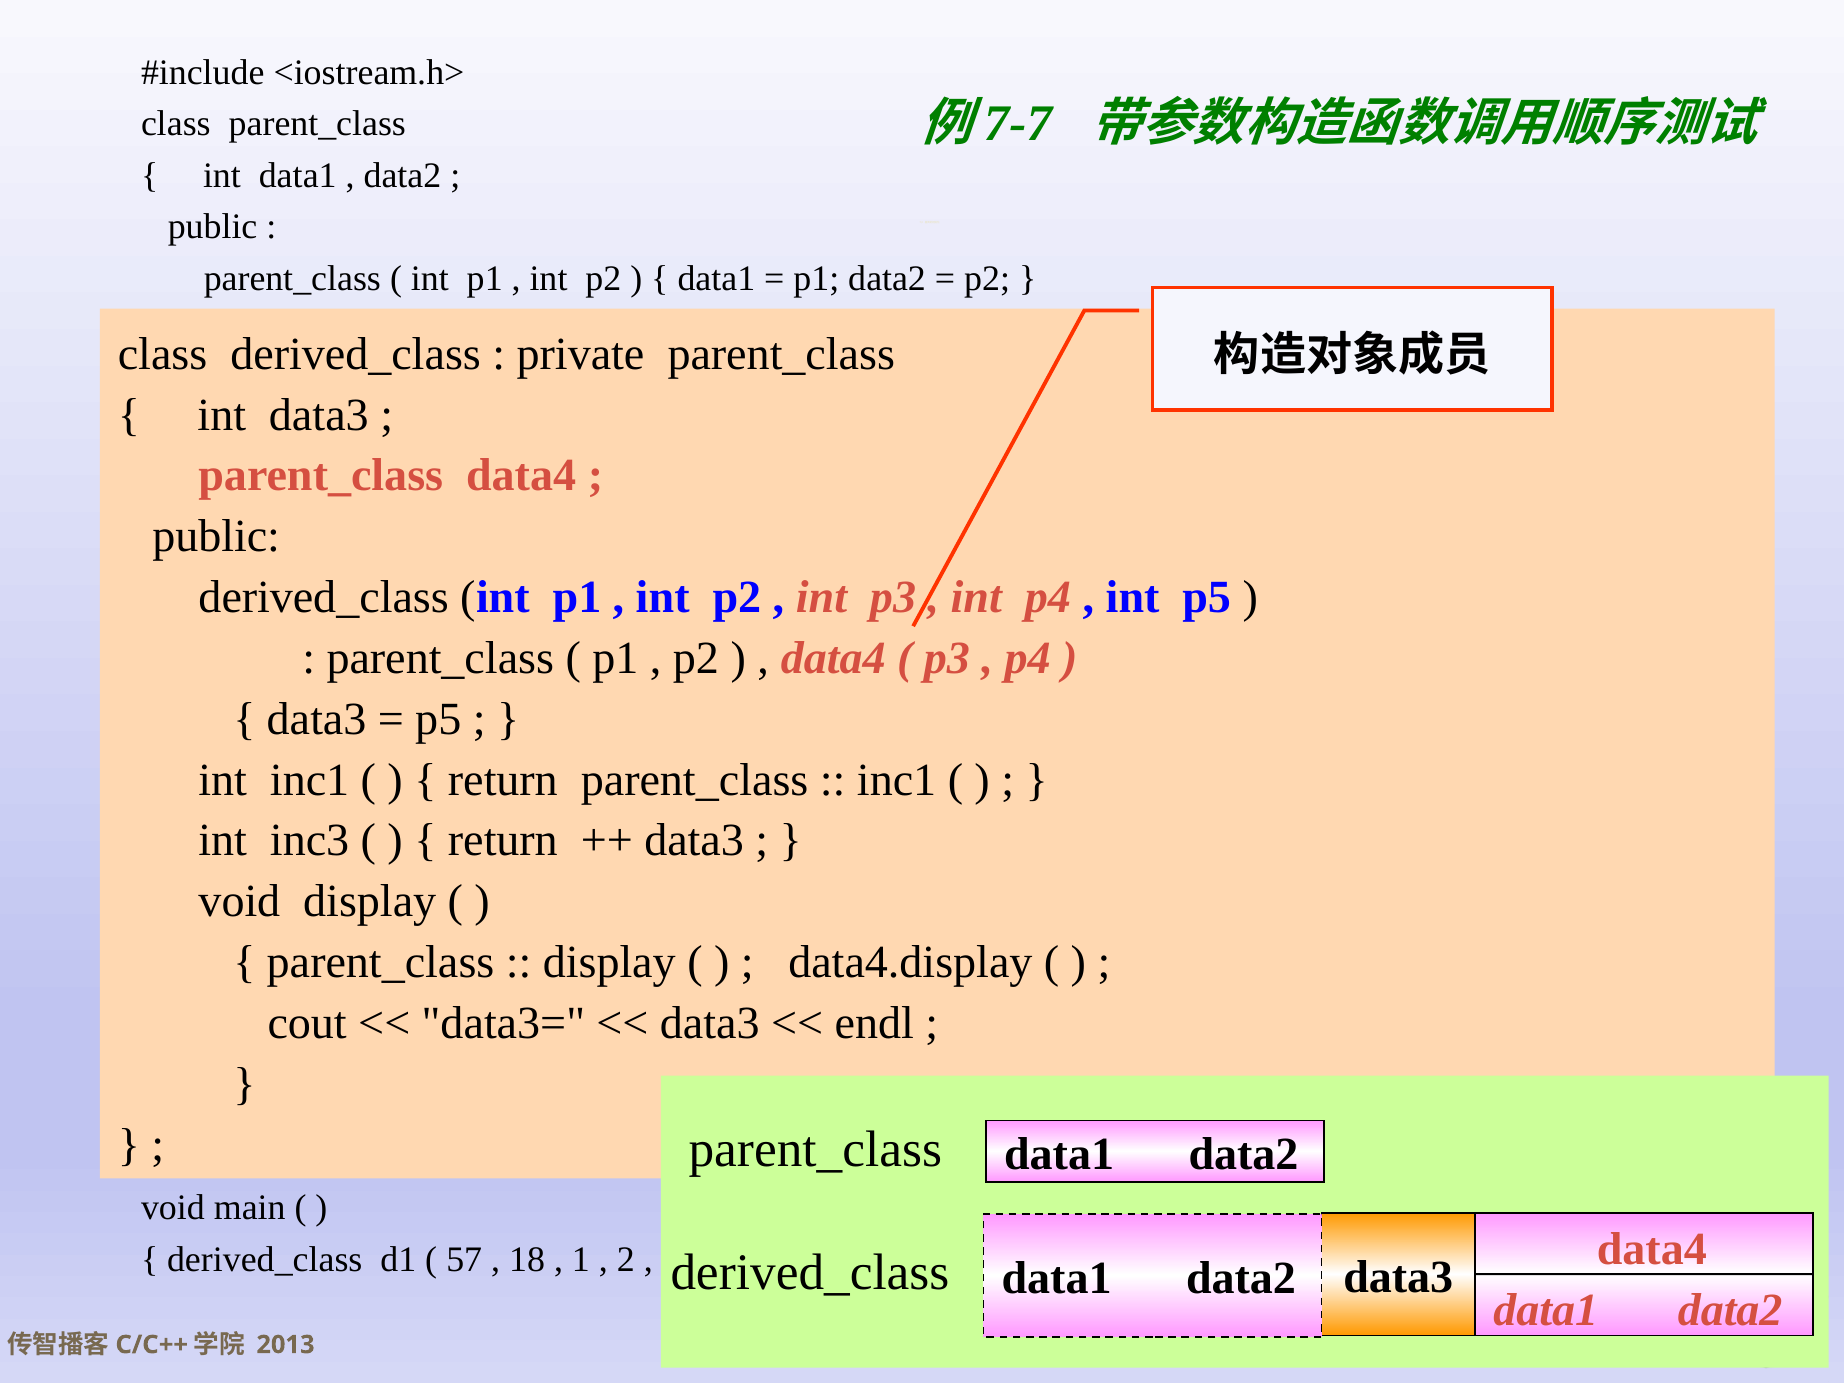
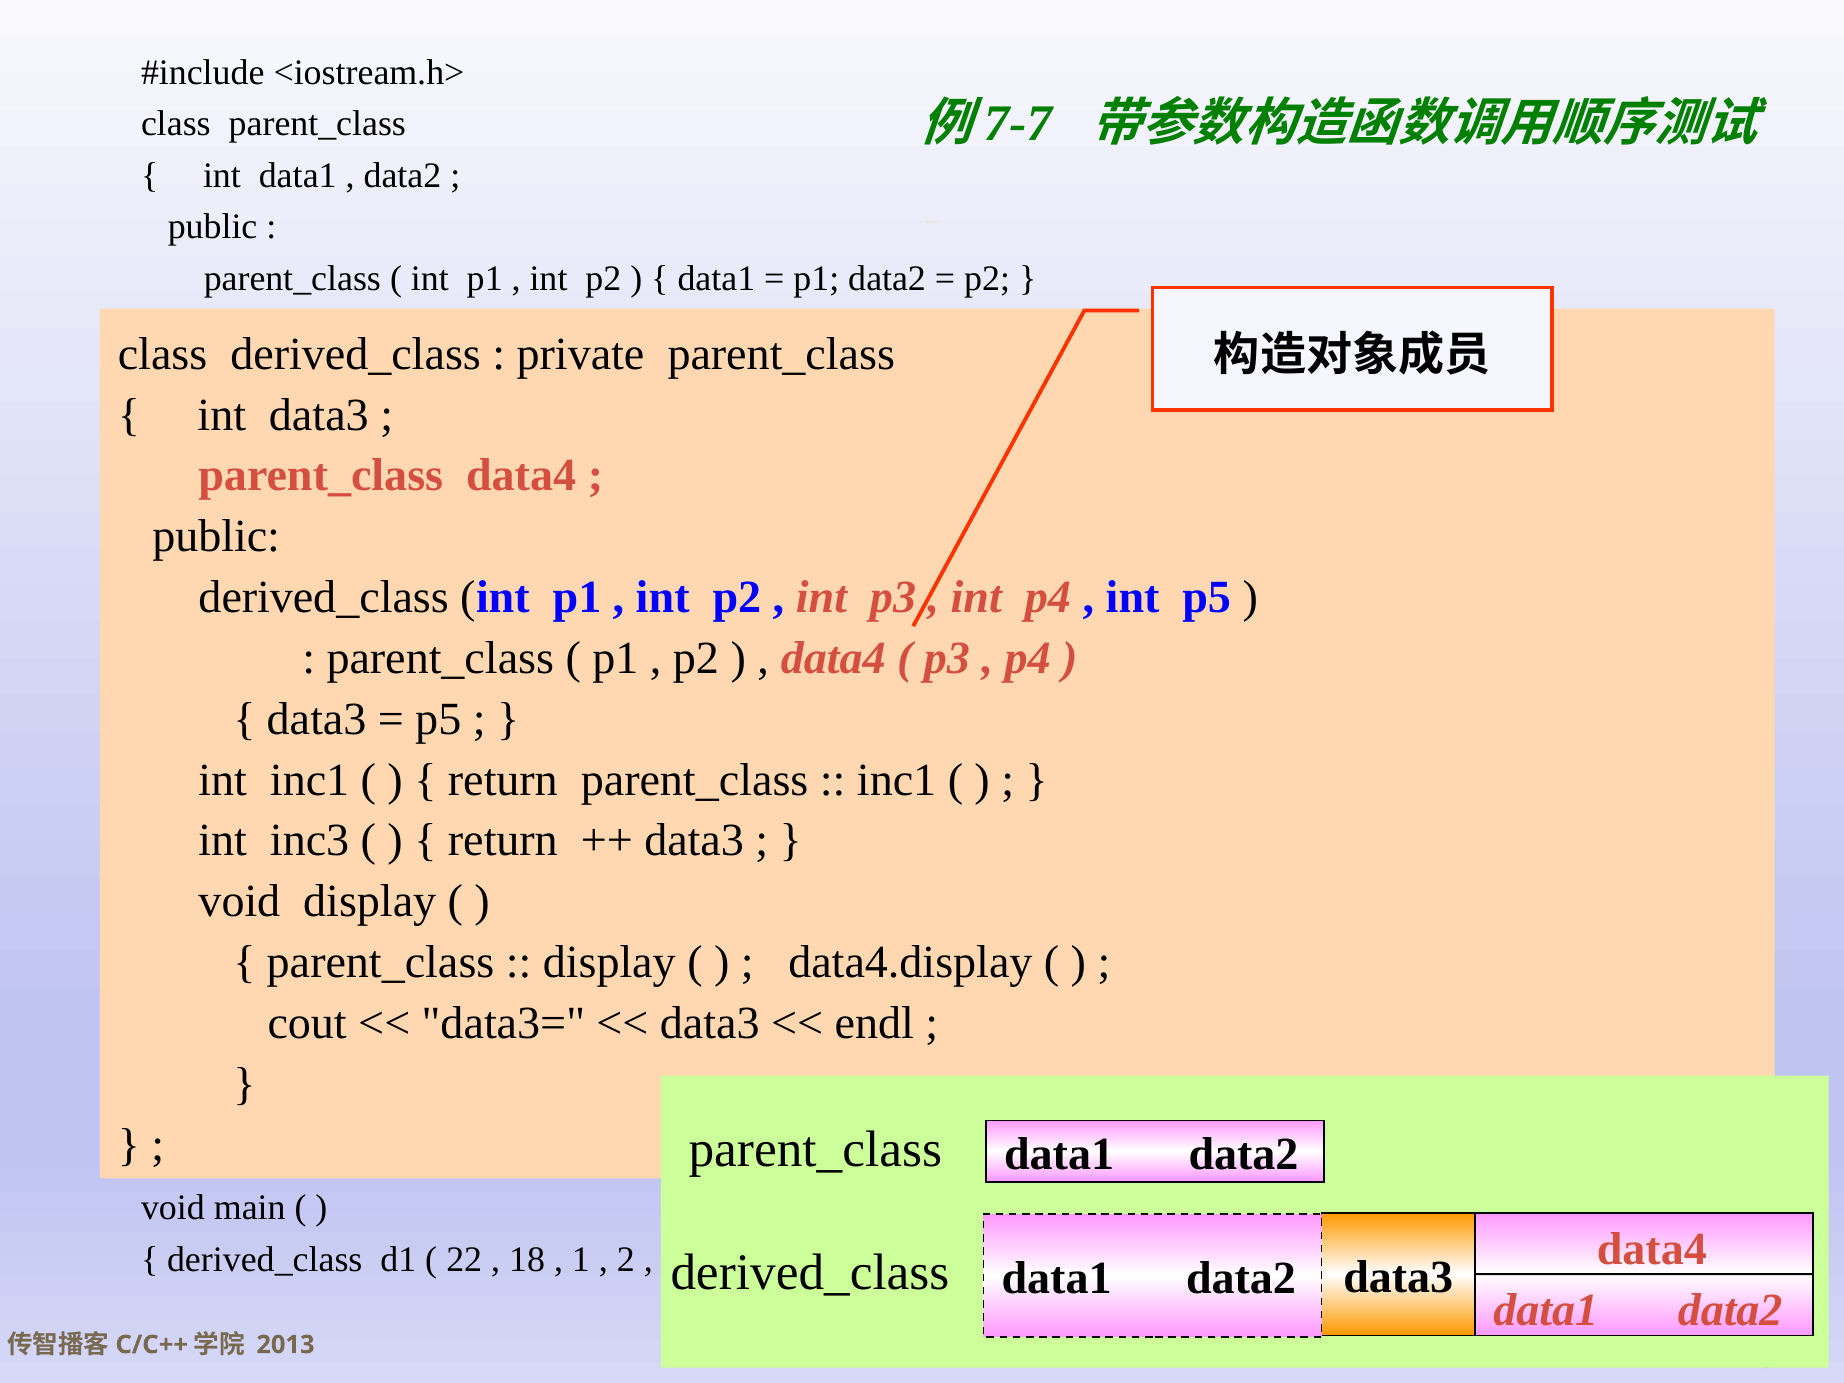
57: 57 -> 22
